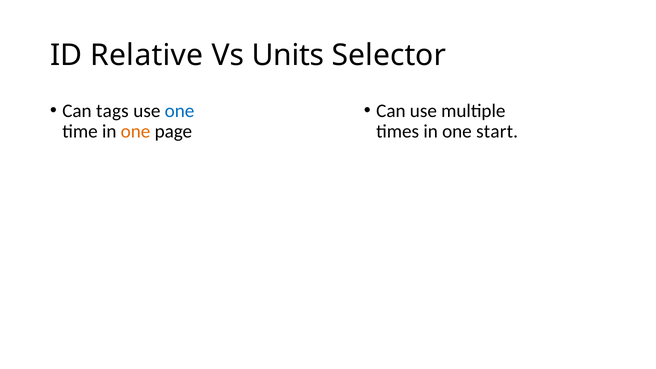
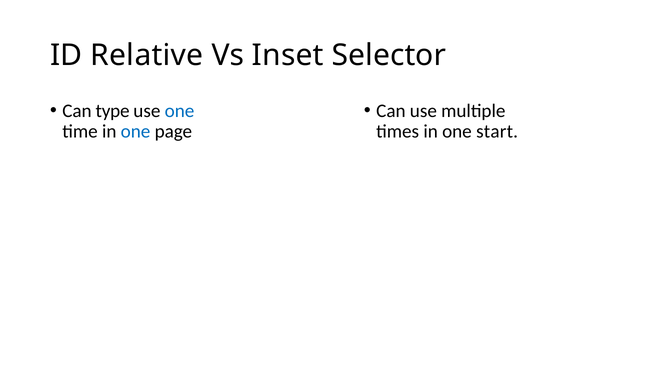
Units: Units -> Inset
tags: tags -> type
one at (136, 132) colour: orange -> blue
